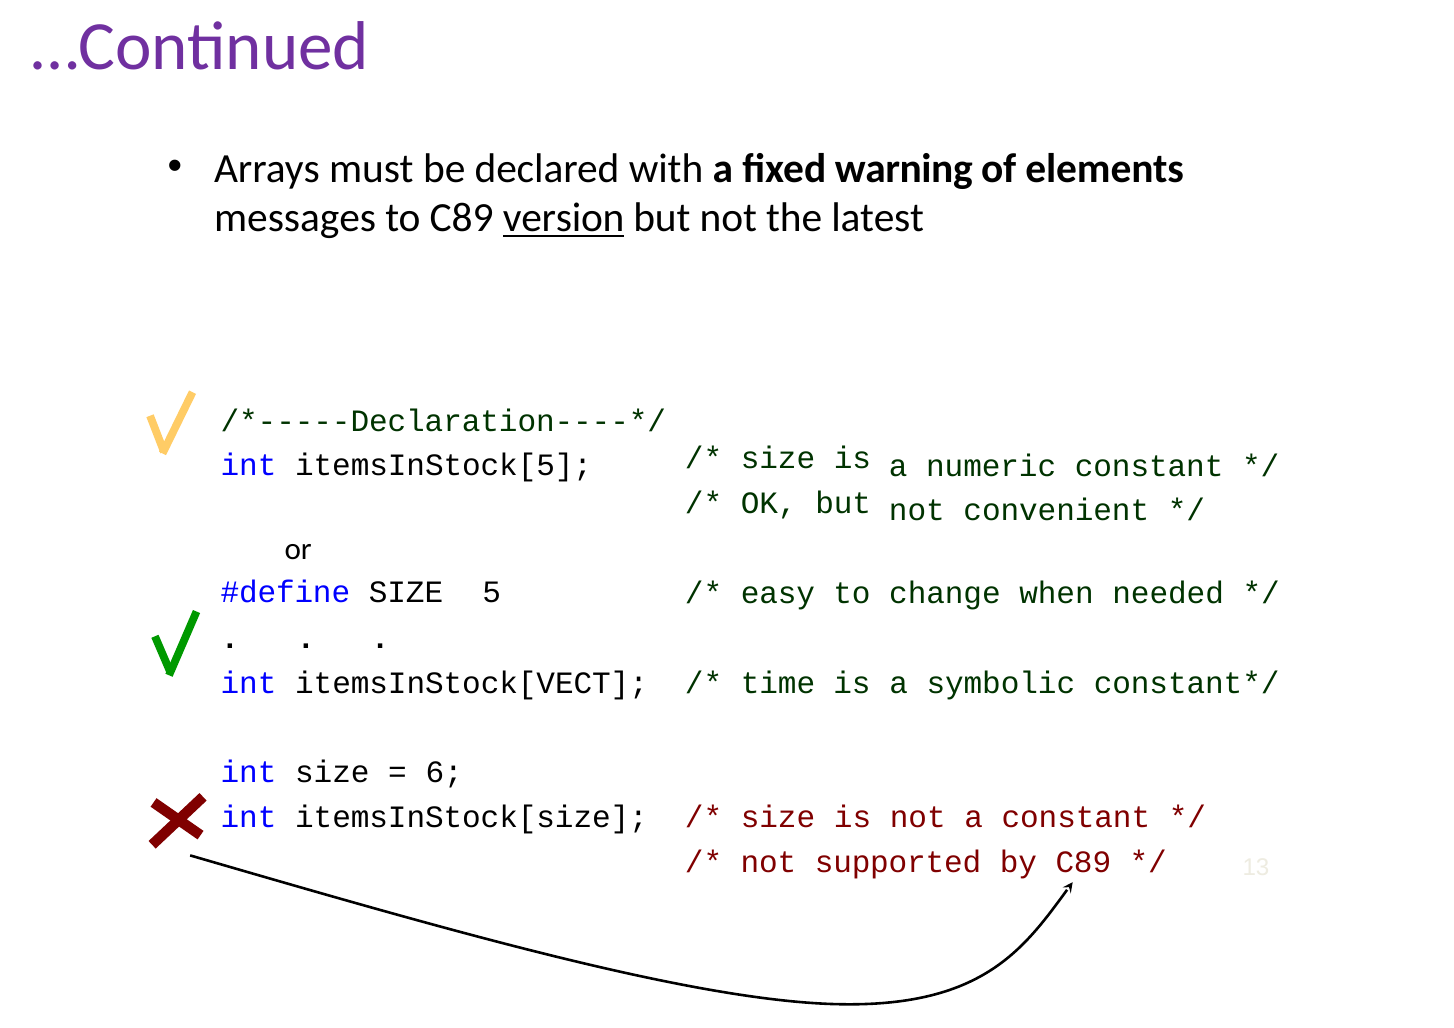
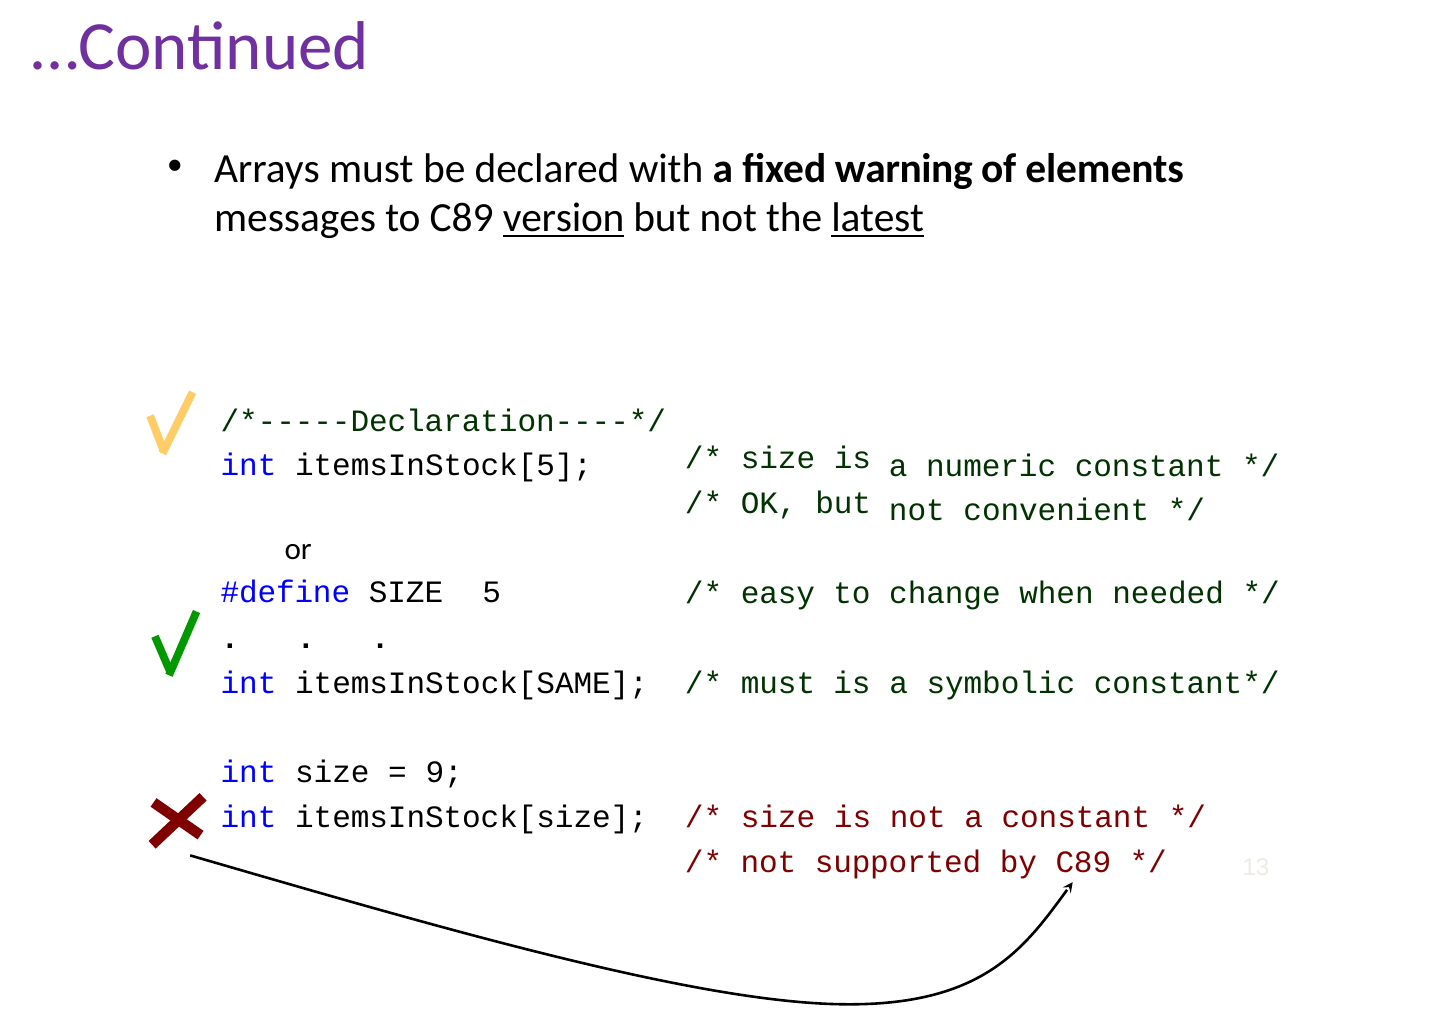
latest underline: none -> present
itemsInStock[VECT: itemsInStock[VECT -> itemsInStock[SAME
time at (778, 683): time -> must
6: 6 -> 9
